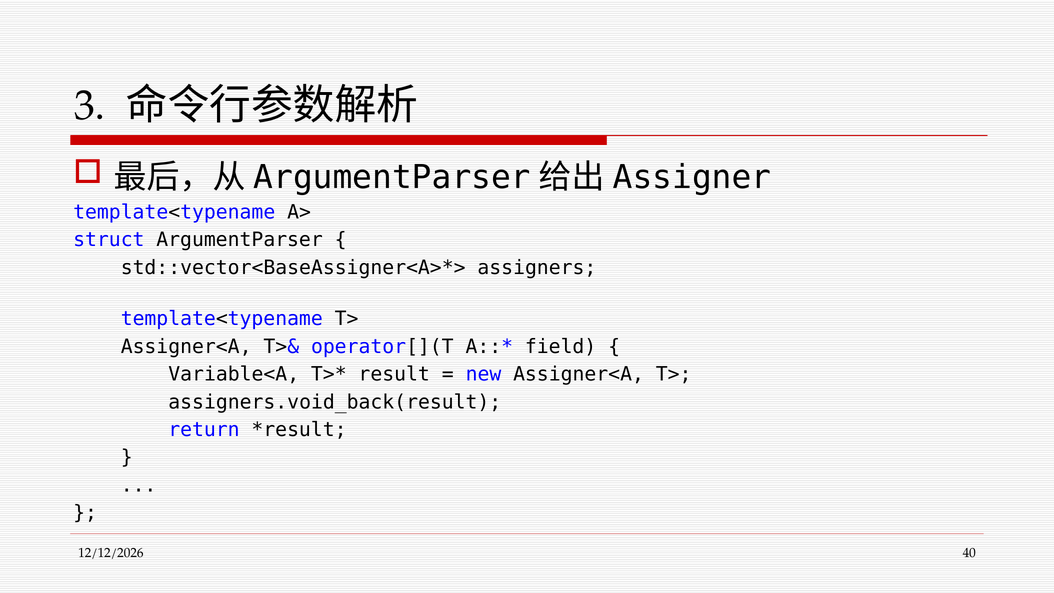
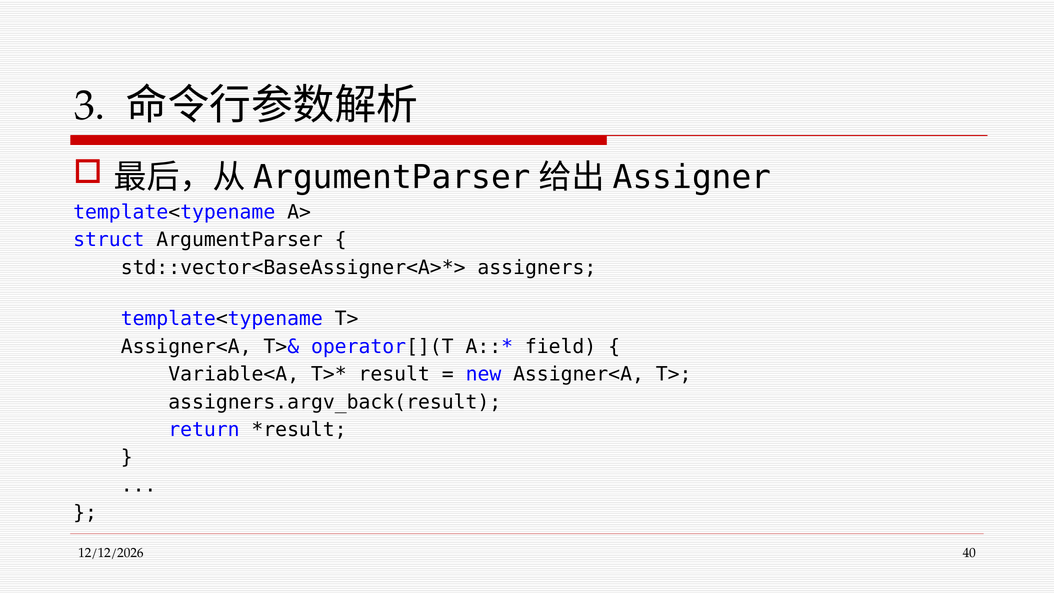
assigners.void_back(result: assigners.void_back(result -> assigners.argv_back(result
